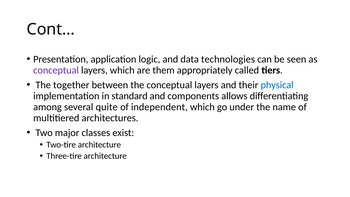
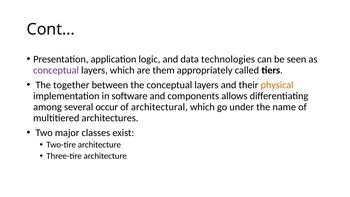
physical colour: blue -> orange
standard: standard -> software
quite: quite -> occur
independent: independent -> architectural
